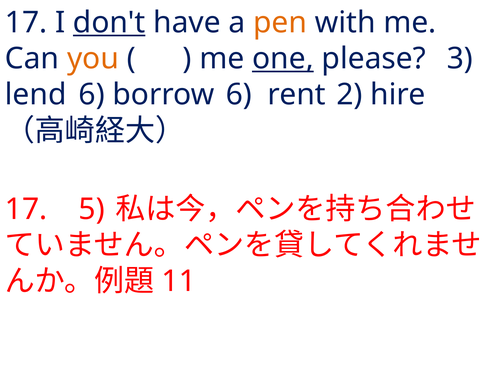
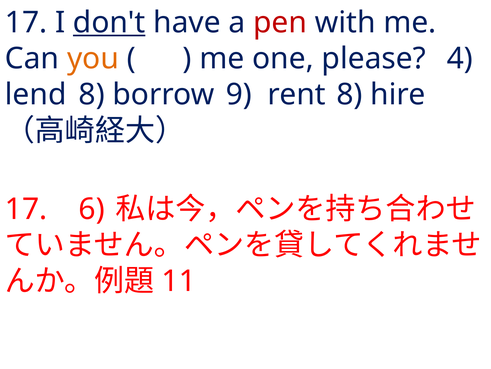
pen colour: orange -> red
one underline: present -> none
3: 3 -> 4
lend 6: 6 -> 8
borrow 6: 6 -> 9
rent 2: 2 -> 8
5: 5 -> 6
